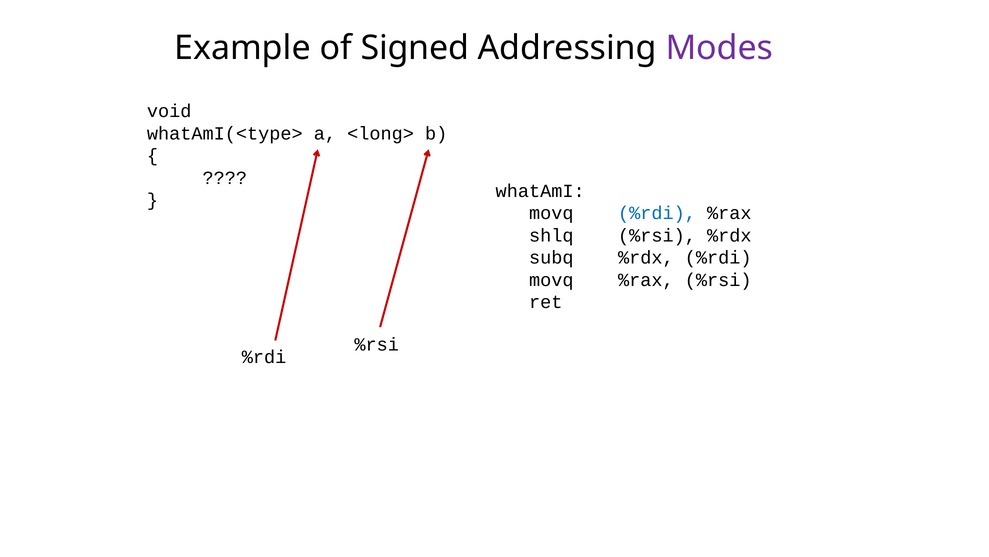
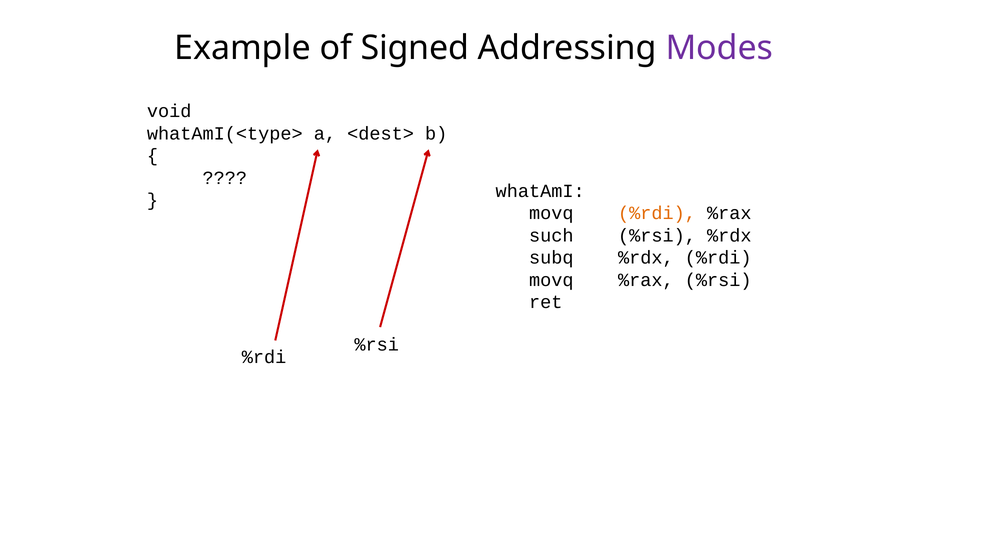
<long>: <long> -> <dest>
%rdi at (657, 213) colour: blue -> orange
shlq: shlq -> such
